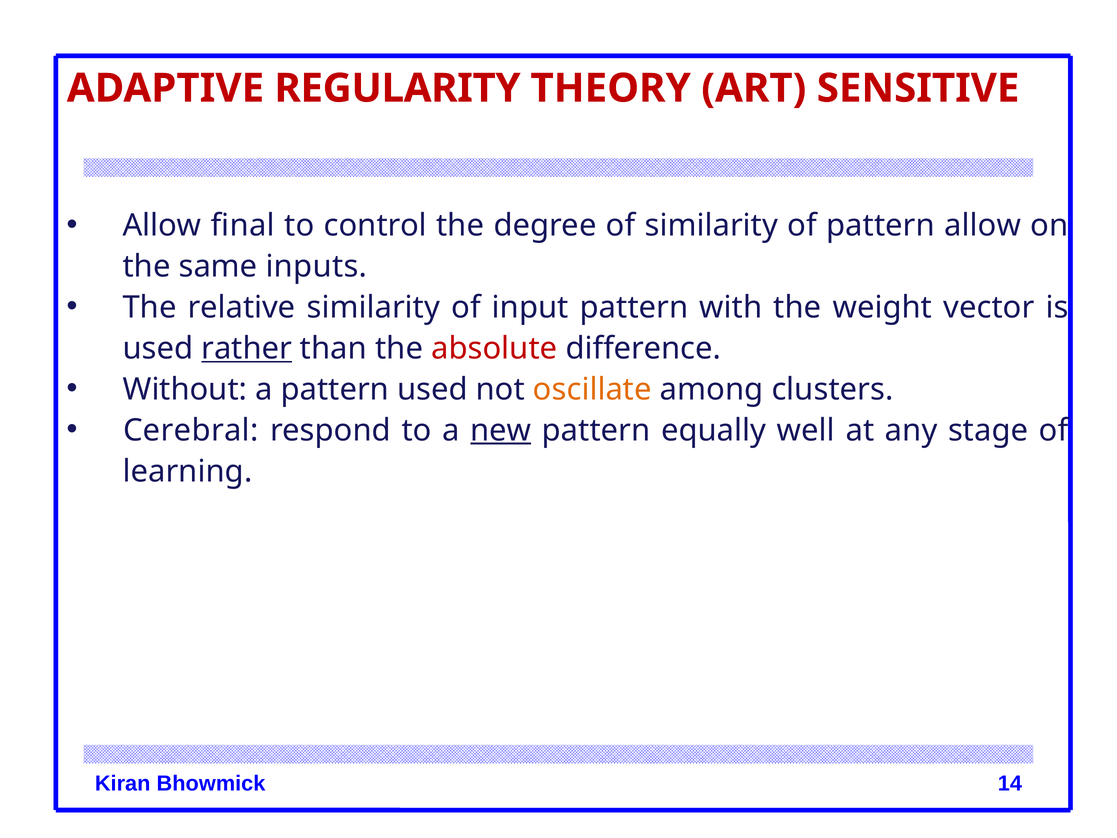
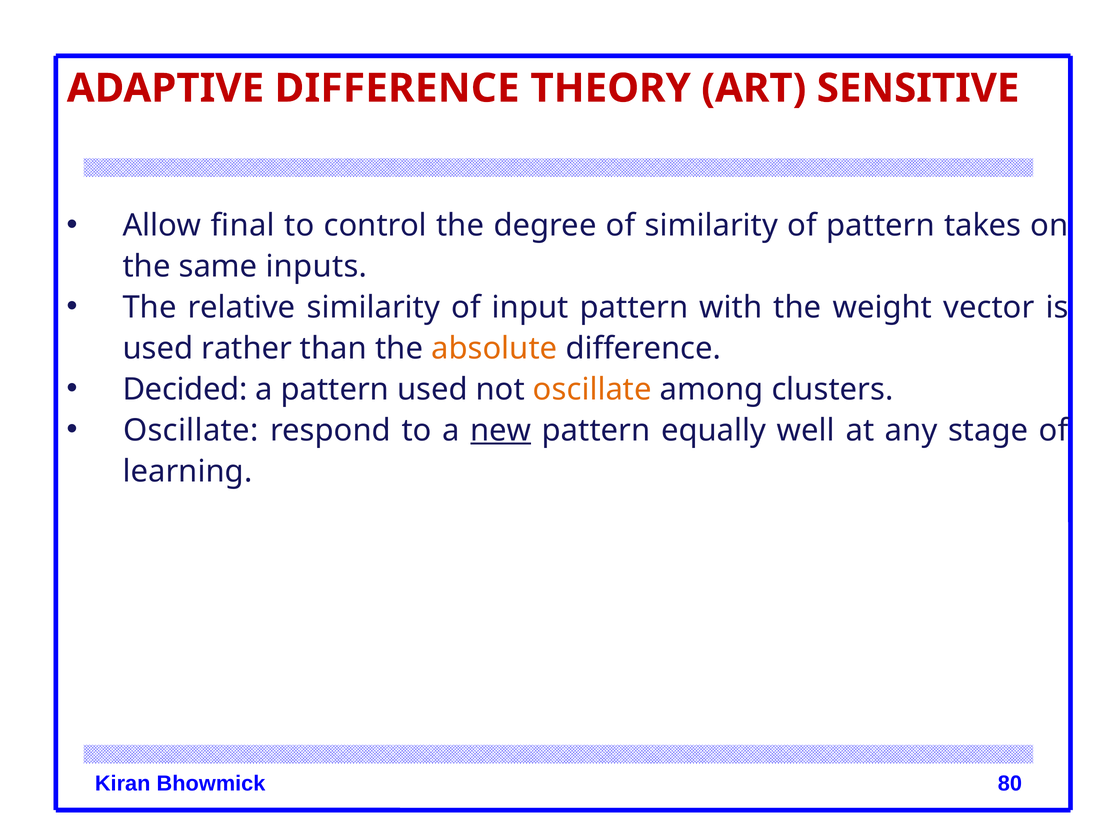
ADAPTIVE REGULARITY: REGULARITY -> DIFFERENCE
pattern allow: allow -> takes
rather underline: present -> none
absolute colour: red -> orange
Without: Without -> Decided
Cerebral at (191, 430): Cerebral -> Oscillate
14: 14 -> 80
